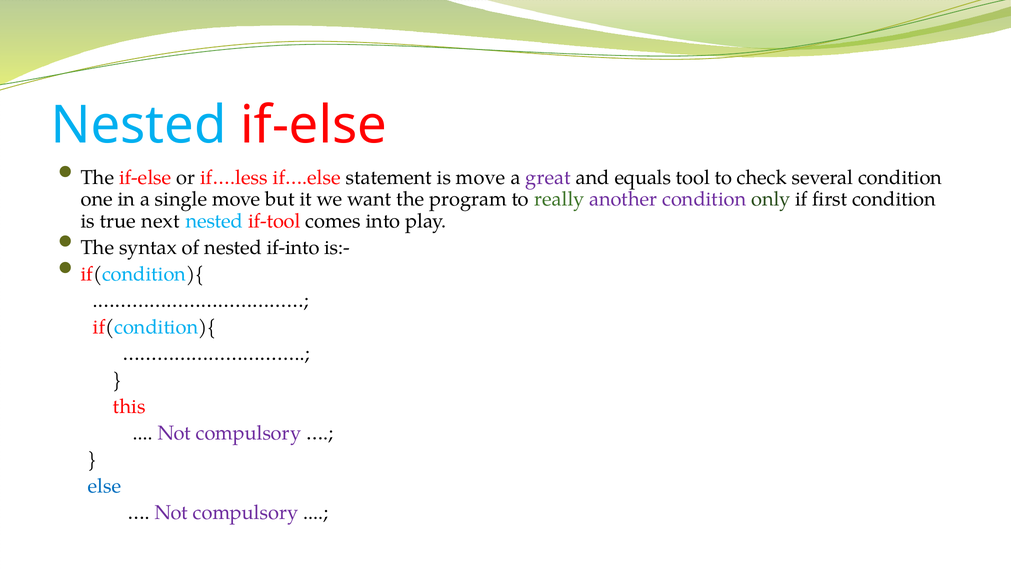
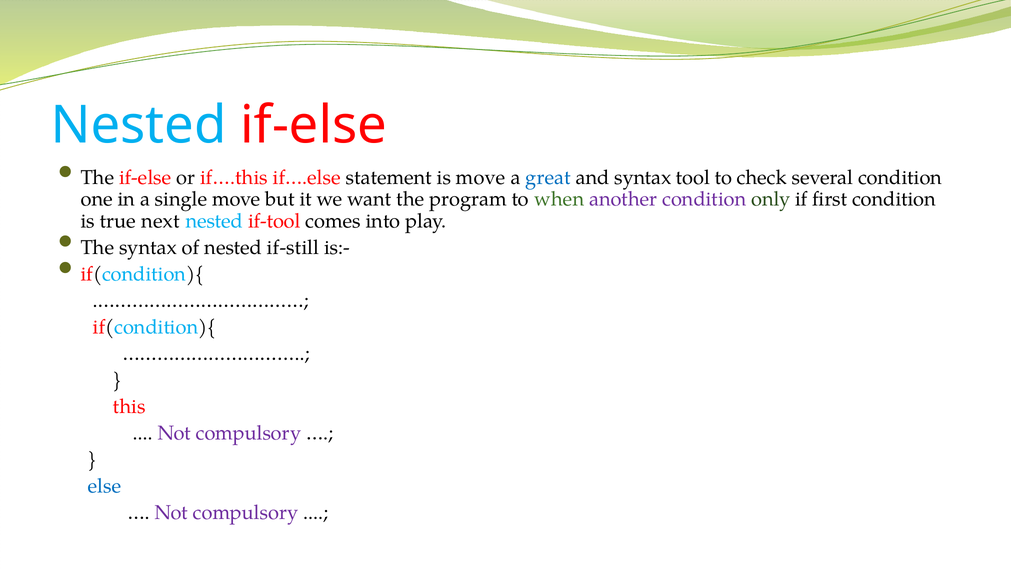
if….less: if….less -> if….this
great colour: purple -> blue
and equals: equals -> syntax
really: really -> when
if-into: if-into -> if-still
